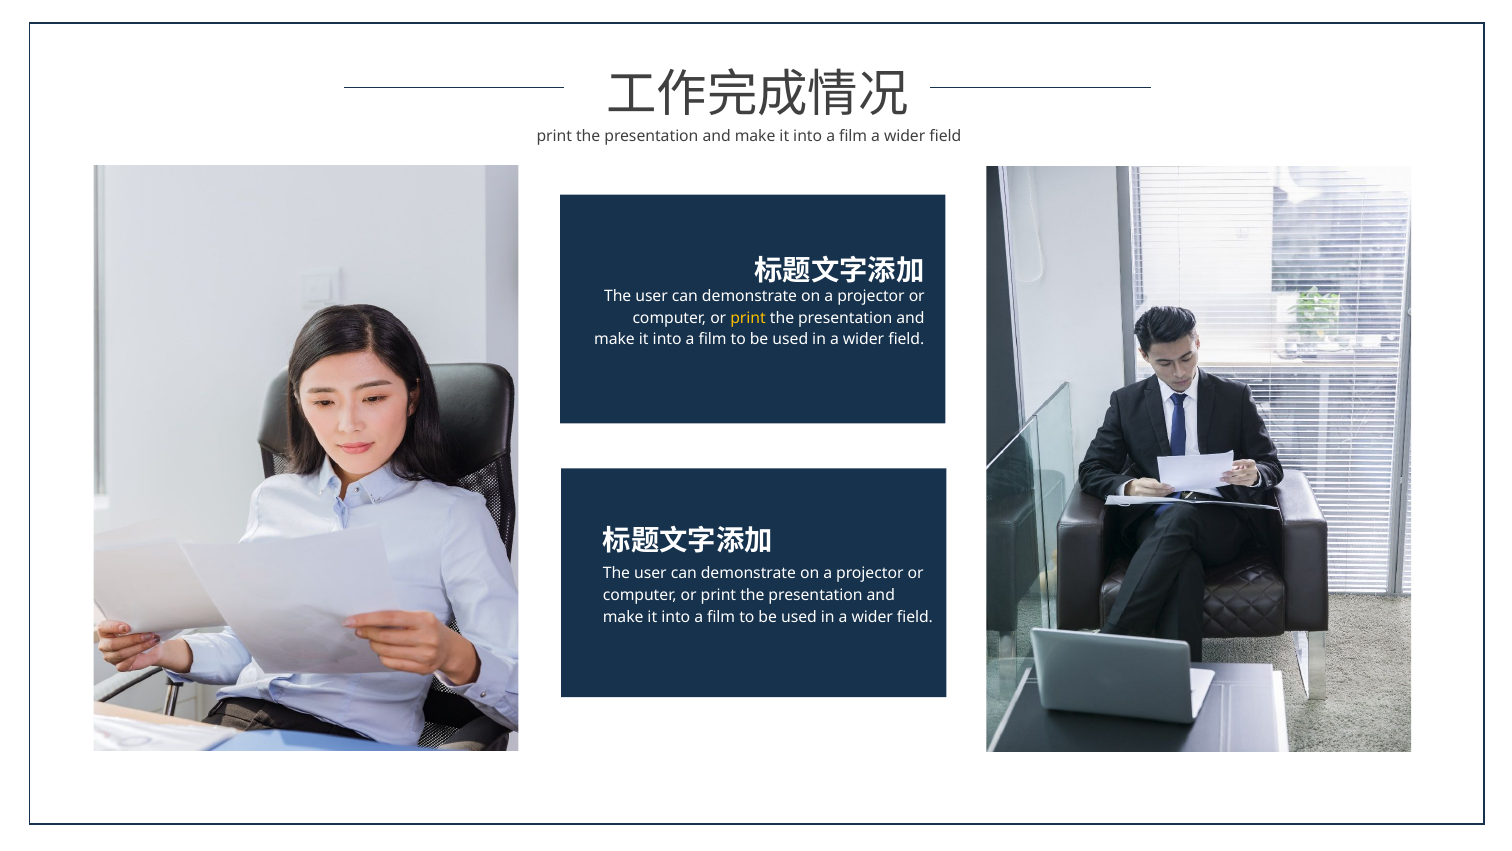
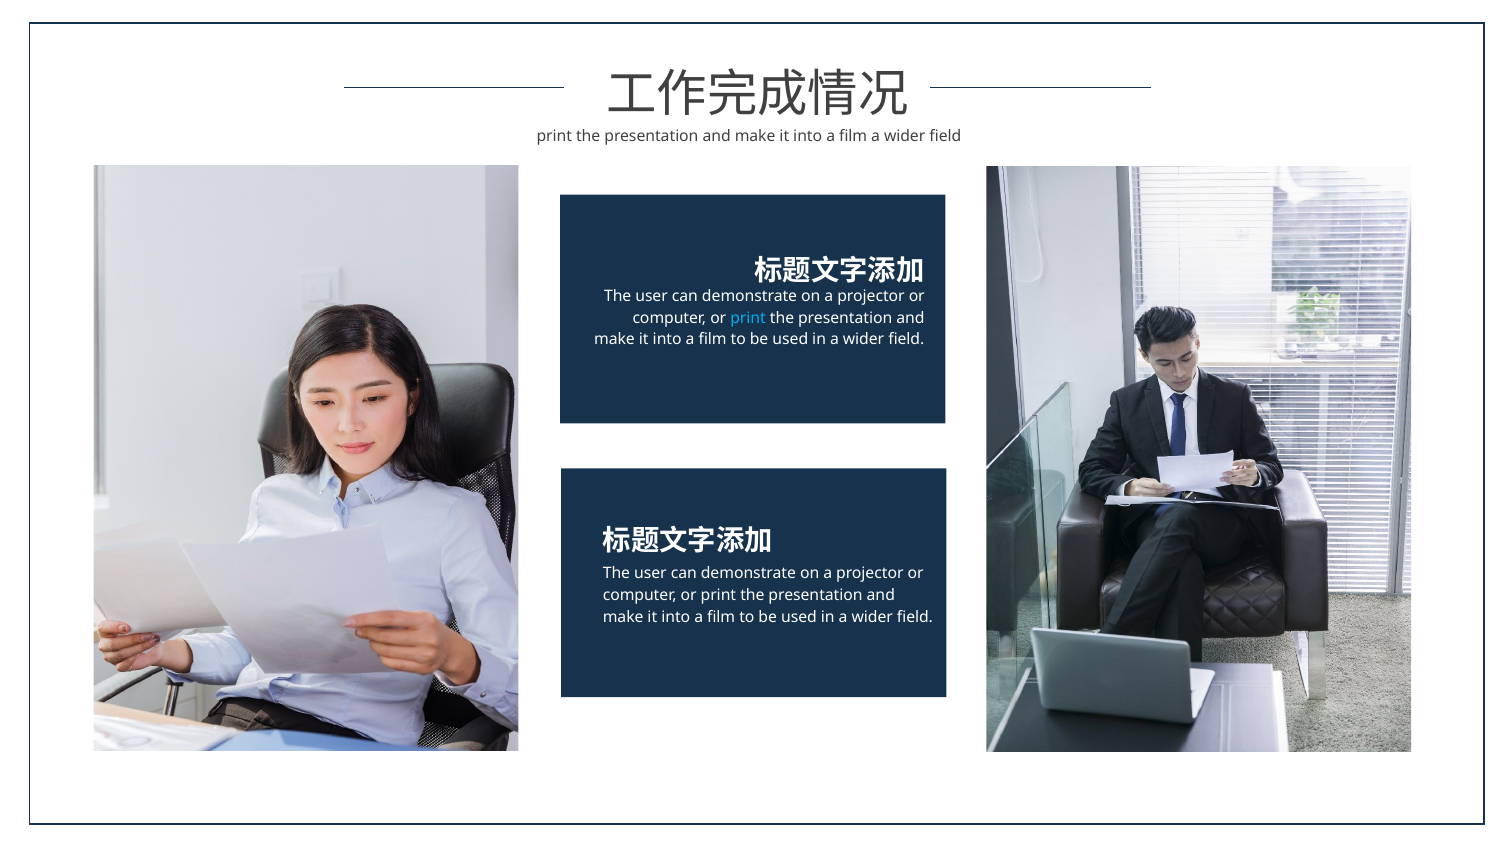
print at (748, 318) colour: yellow -> light blue
